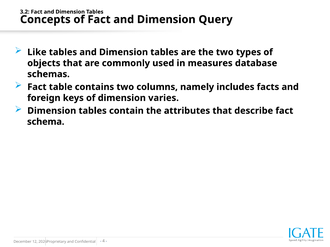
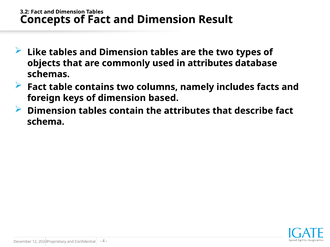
Query: Query -> Result
in measures: measures -> attributes
varies: varies -> based
